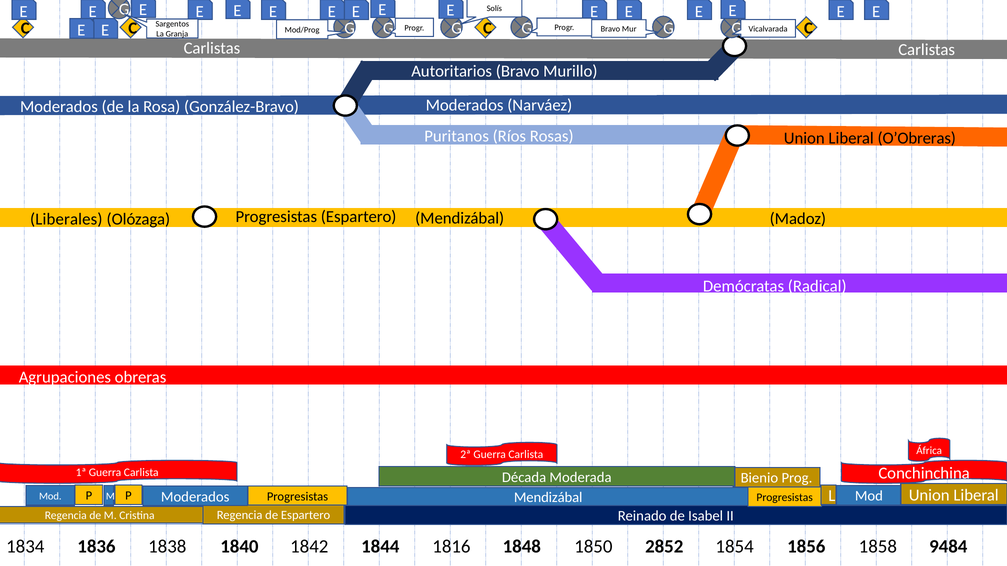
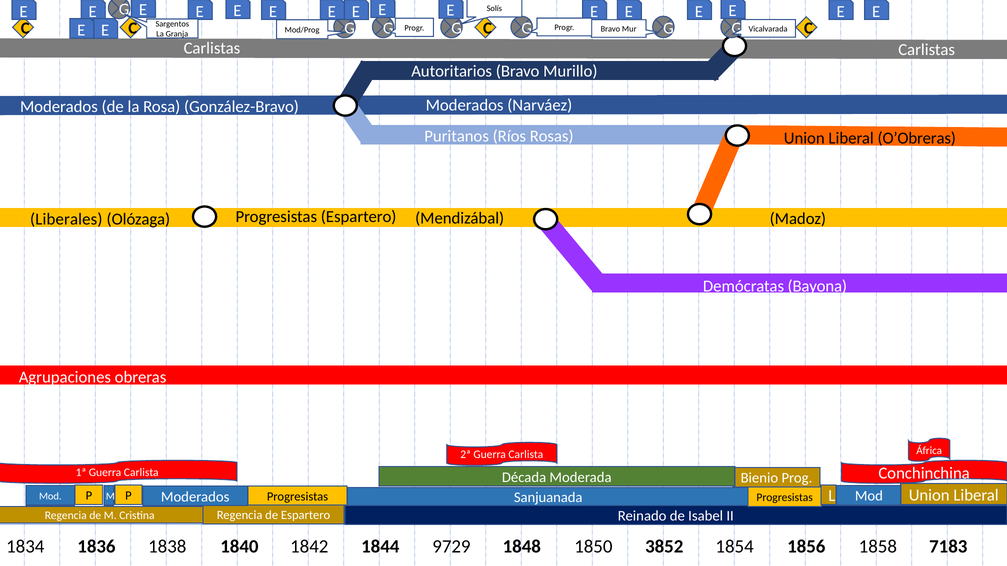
Radical: Radical -> Bayona
Mendizábal at (548, 498): Mendizábal -> Sanjuanada
1816: 1816 -> 9729
2852: 2852 -> 3852
9484: 9484 -> 7183
